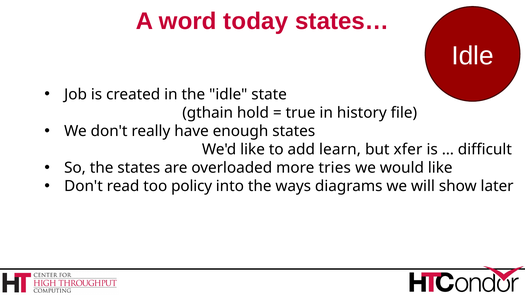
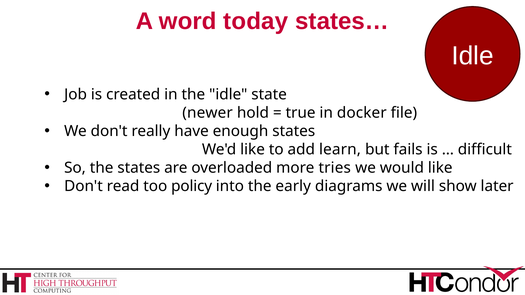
gthain: gthain -> newer
history: history -> docker
xfer: xfer -> fails
ways: ways -> early
